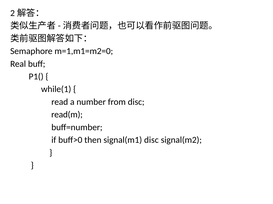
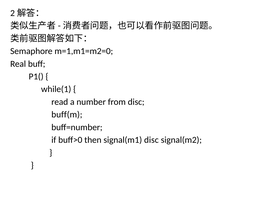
read(m: read(m -> buff(m
